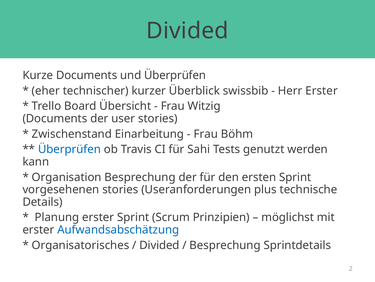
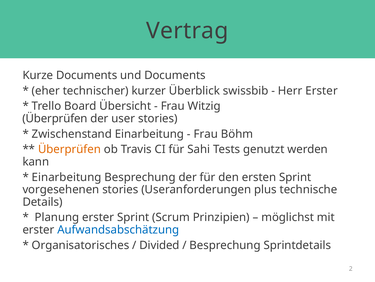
Divided at (187, 31): Divided -> Vertrag
und Überprüfen: Überprüfen -> Documents
Documents at (55, 118): Documents -> Überprüfen
Überprüfen at (69, 149) colour: blue -> orange
Organisation at (67, 177): Organisation -> Einarbeitung
